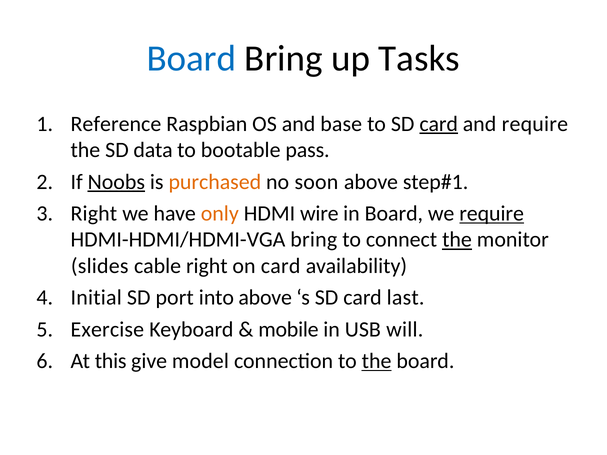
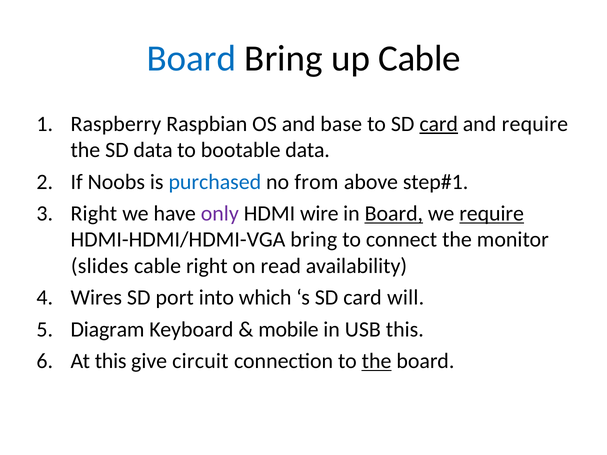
up Tasks: Tasks -> Cable
Reference: Reference -> Raspberry
bootable pass: pass -> data
Noobs underline: present -> none
purchased colour: orange -> blue
soon: soon -> from
only colour: orange -> purple
Board at (394, 214) underline: none -> present
the at (457, 240) underline: present -> none
on card: card -> read
Initial: Initial -> Wires
into above: above -> which
last: last -> will
Exercise: Exercise -> Diagram
USB will: will -> this
model: model -> circuit
